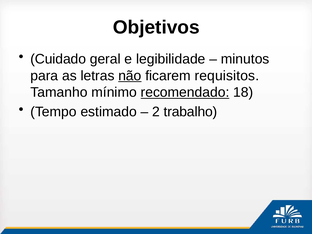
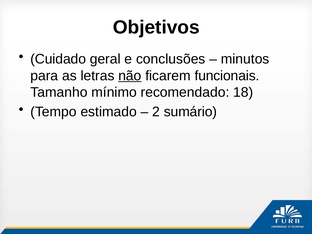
legibilidade: legibilidade -> conclusões
requisitos: requisitos -> funcionais
recomendado underline: present -> none
trabalho: trabalho -> sumário
